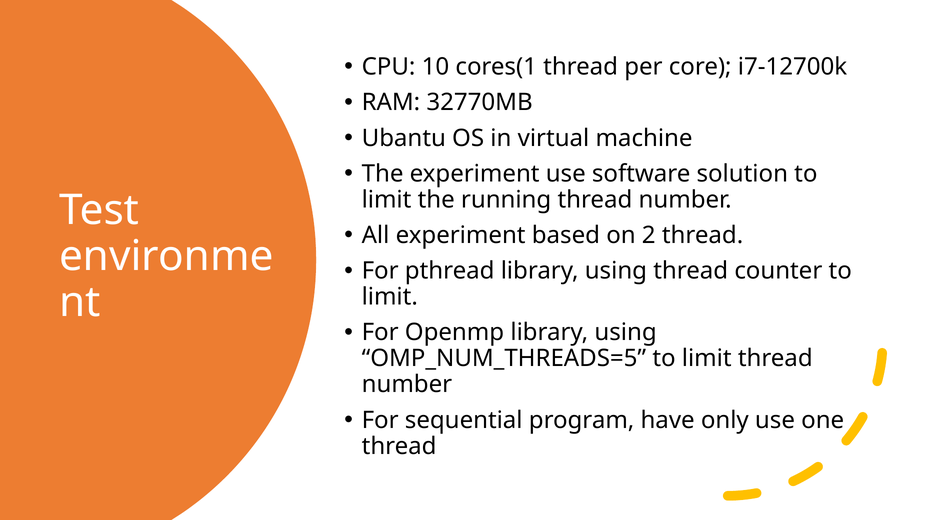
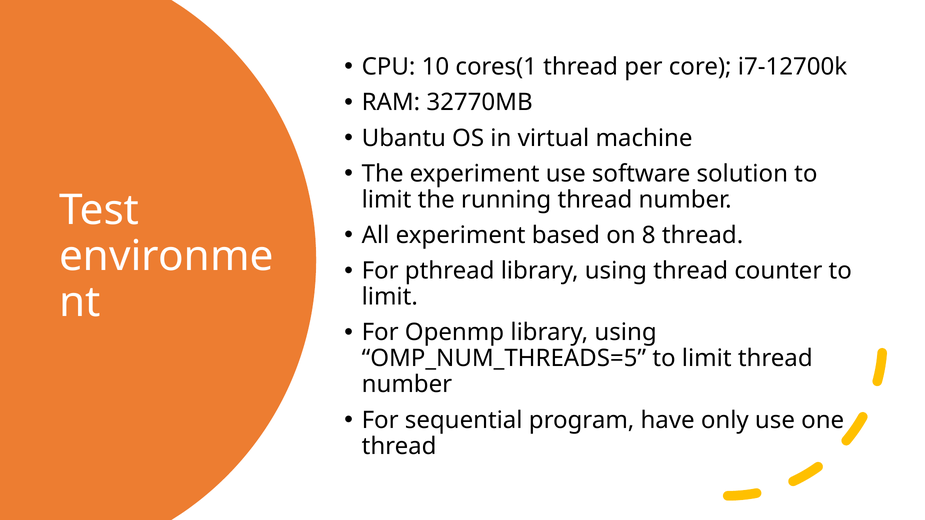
2: 2 -> 8
